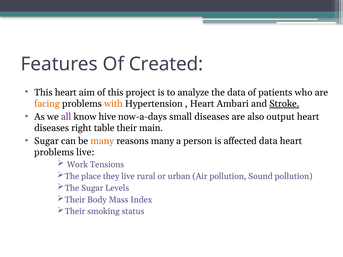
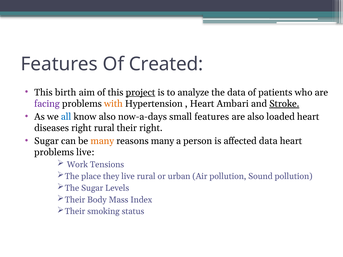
This heart: heart -> birth
project underline: none -> present
facing colour: orange -> purple
all colour: purple -> blue
know hive: hive -> also
small diseases: diseases -> features
output: output -> loaded
right table: table -> rural
their main: main -> right
